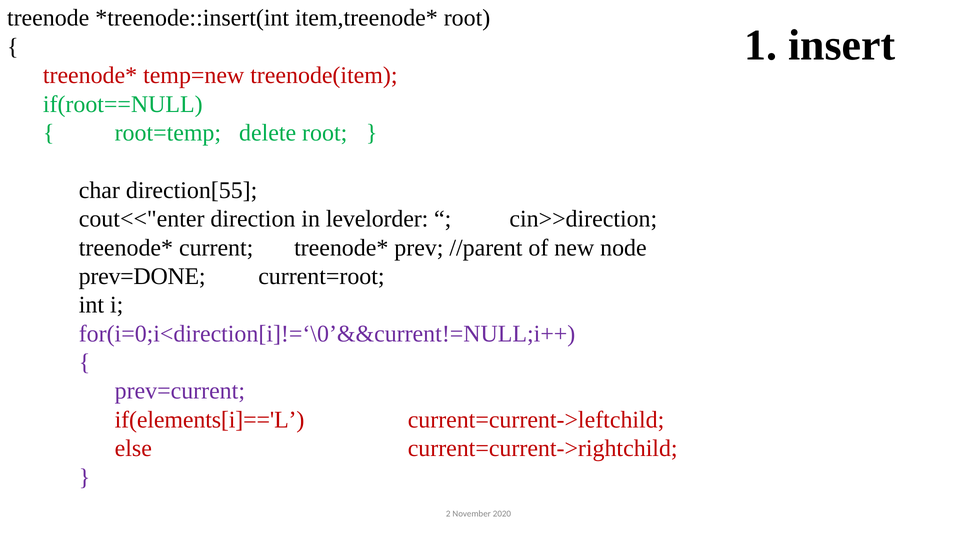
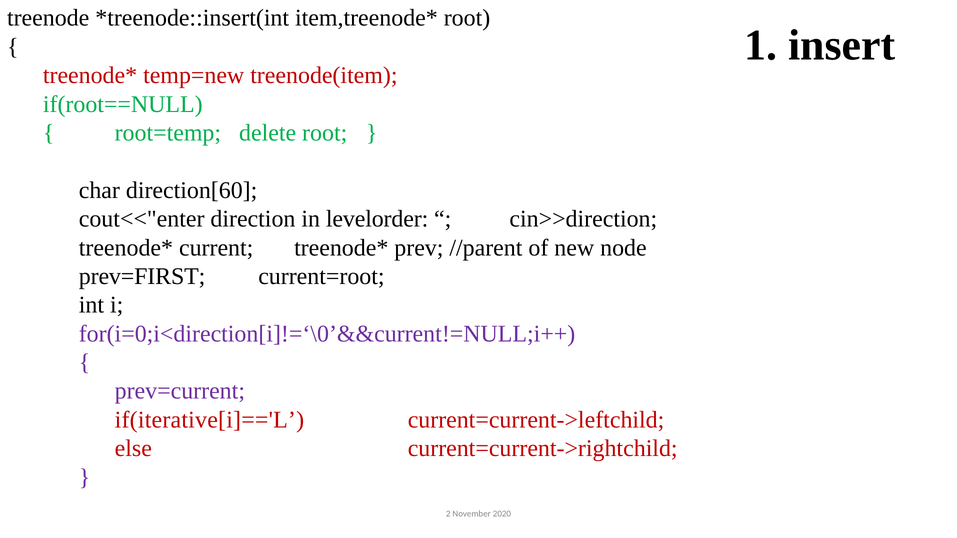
direction[55: direction[55 -> direction[60
prev=DONE: prev=DONE -> prev=FIRST
if(elements[i]=='L: if(elements[i]=='L -> if(iterative[i]=='L
